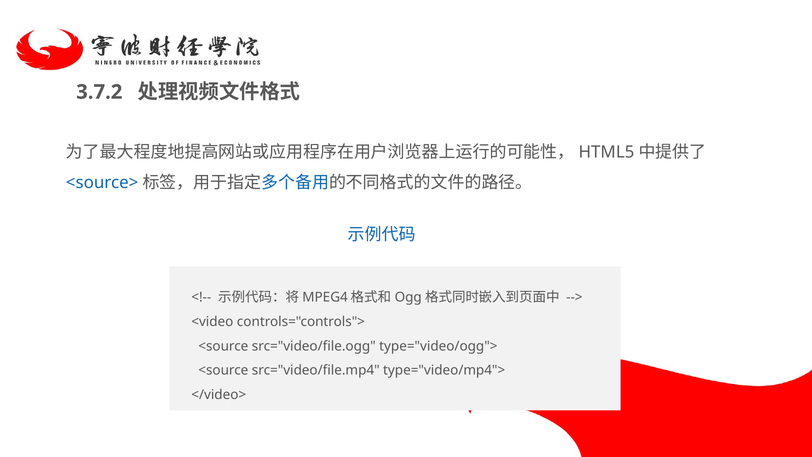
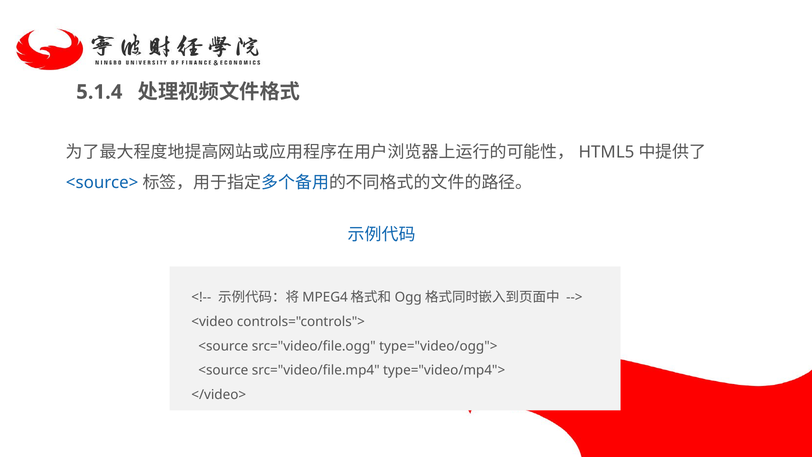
3.7.2: 3.7.2 -> 5.1.4
